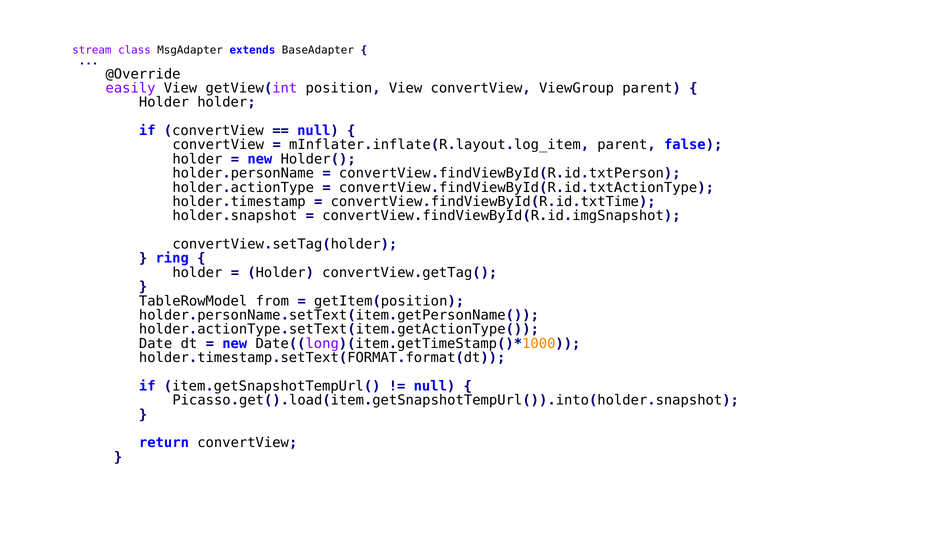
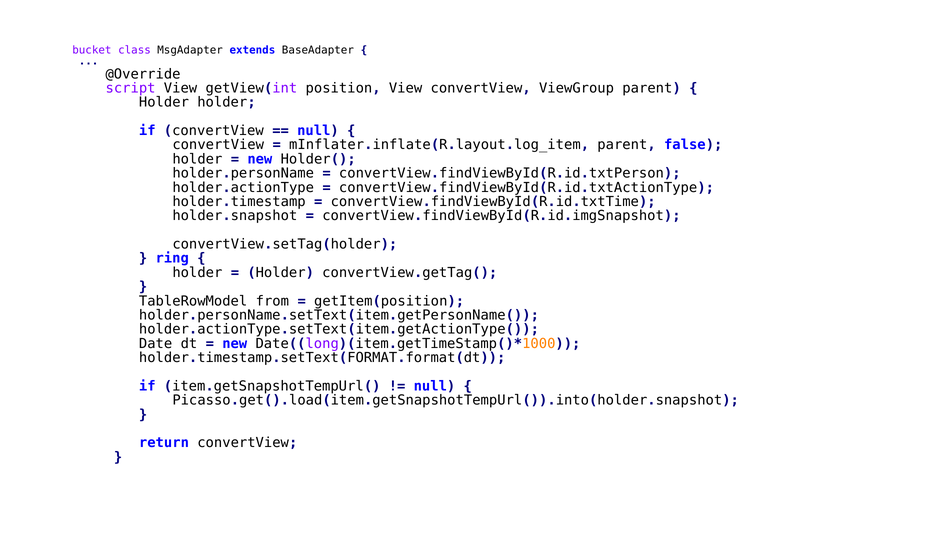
stream: stream -> bucket
easily: easily -> script
